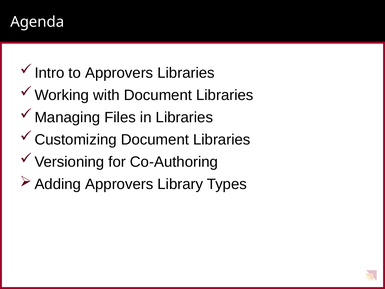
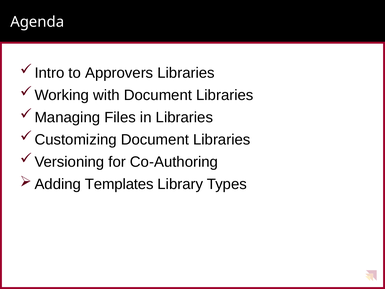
Approvers at (119, 184): Approvers -> Templates
